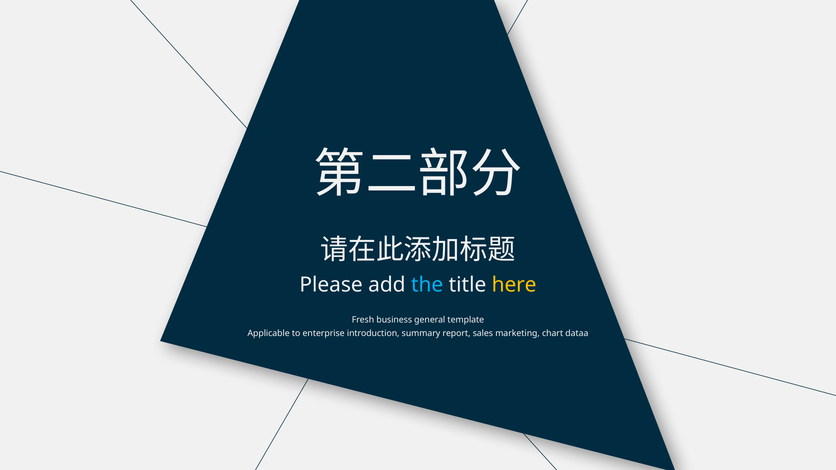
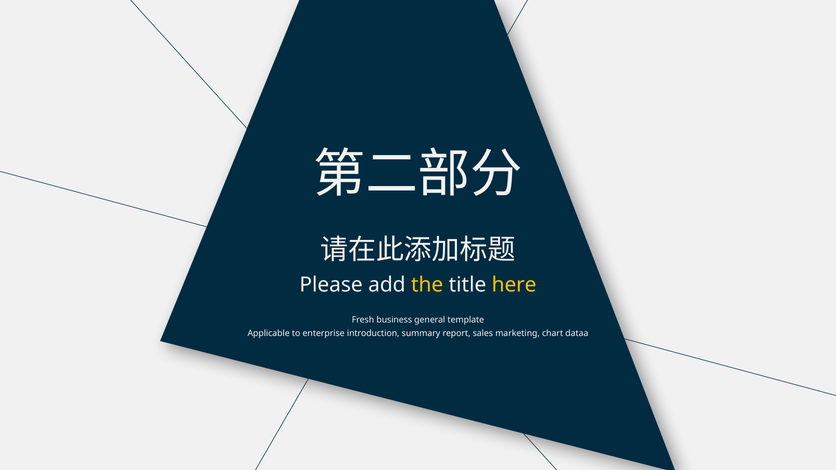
the colour: light blue -> yellow
